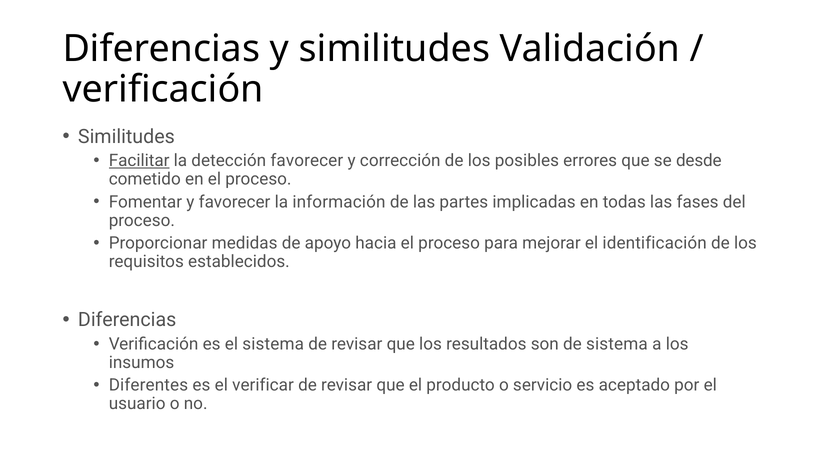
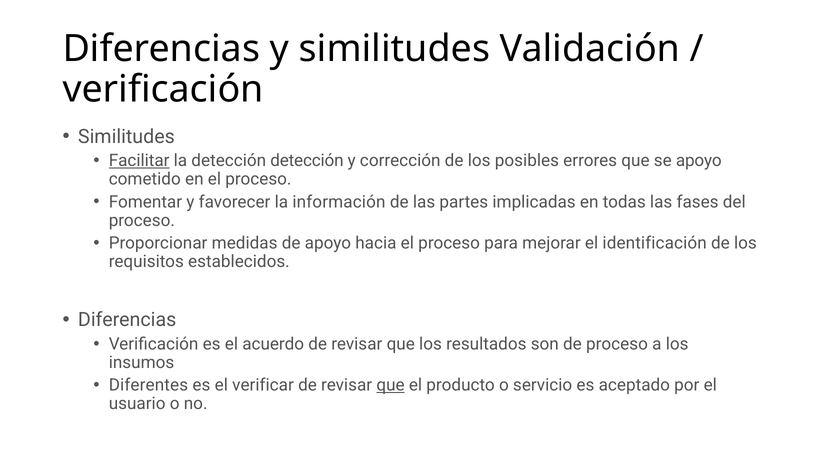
detección favorecer: favorecer -> detección
se desde: desde -> apoyo
el sistema: sistema -> acuerdo
de sistema: sistema -> proceso
que at (391, 385) underline: none -> present
